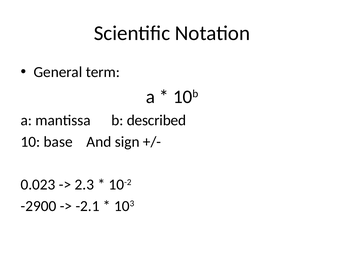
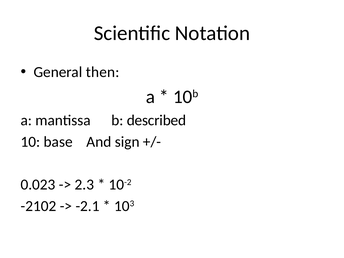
term: term -> then
-2900: -2900 -> -2102
